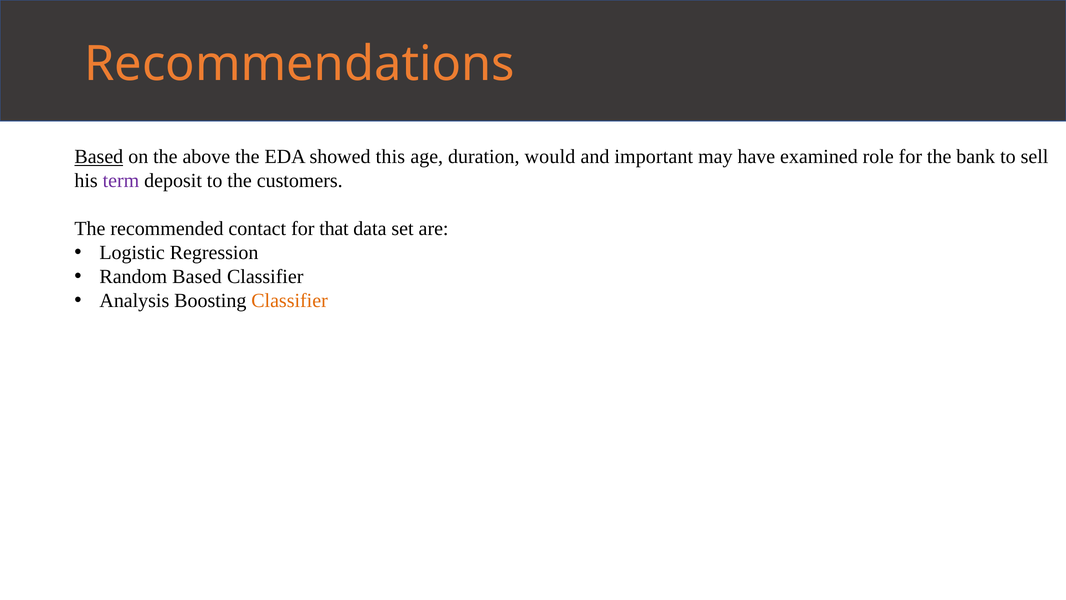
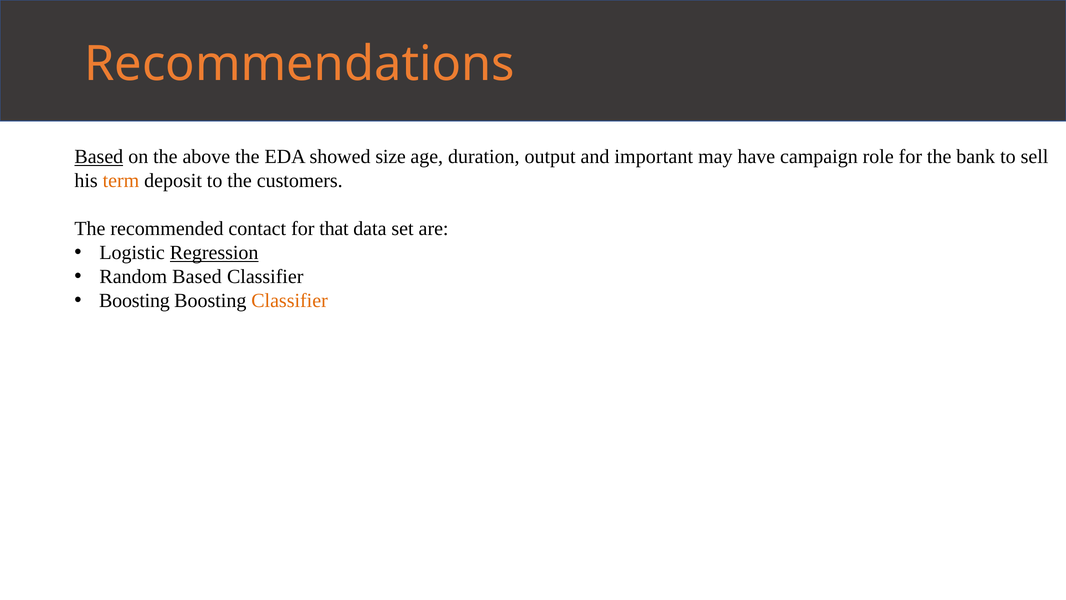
this: this -> size
would: would -> output
examined: examined -> campaign
term colour: purple -> orange
Regression underline: none -> present
Analysis at (134, 301): Analysis -> Boosting
